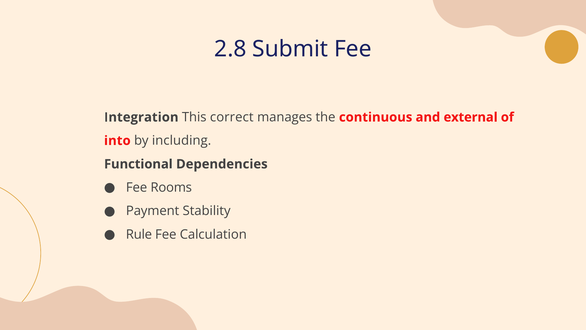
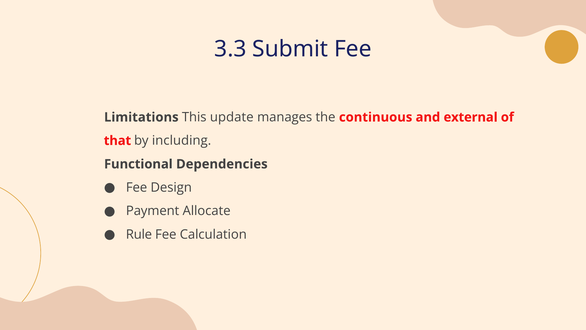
2.8: 2.8 -> 3.3
Integration: Integration -> Limitations
correct: correct -> update
into: into -> that
Rooms: Rooms -> Design
Stability: Stability -> Allocate
